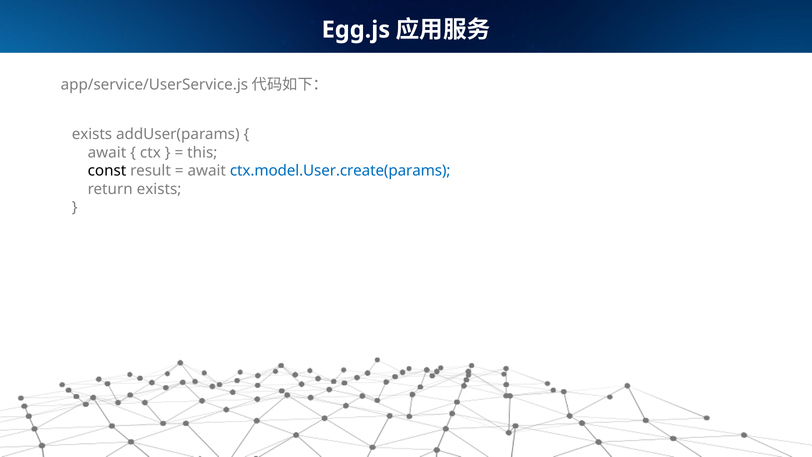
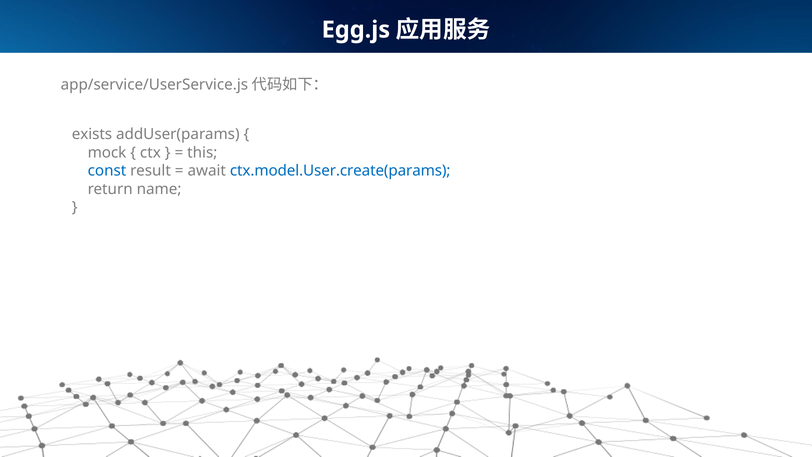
await at (107, 152): await -> mock
const colour: black -> blue
return exists: exists -> name
